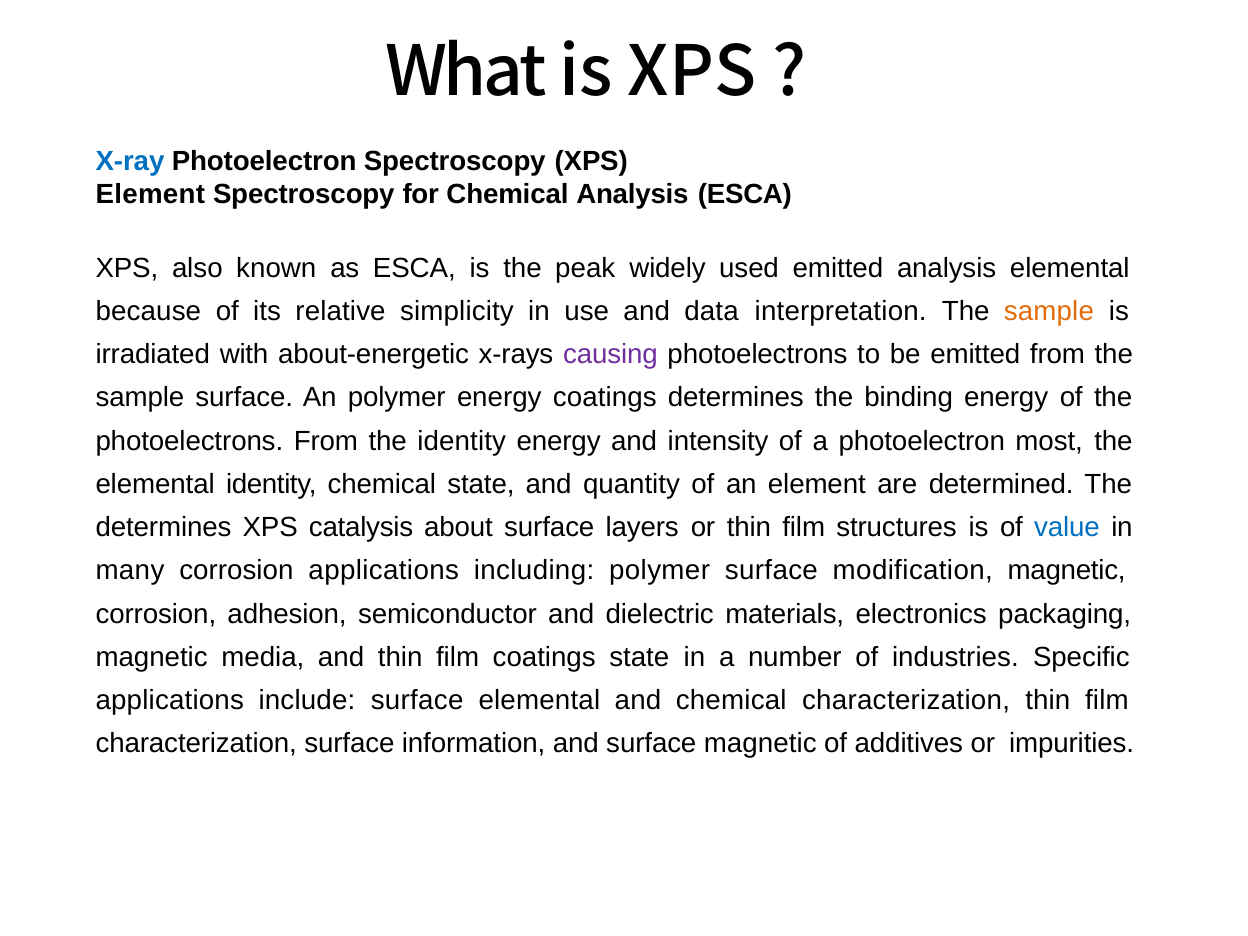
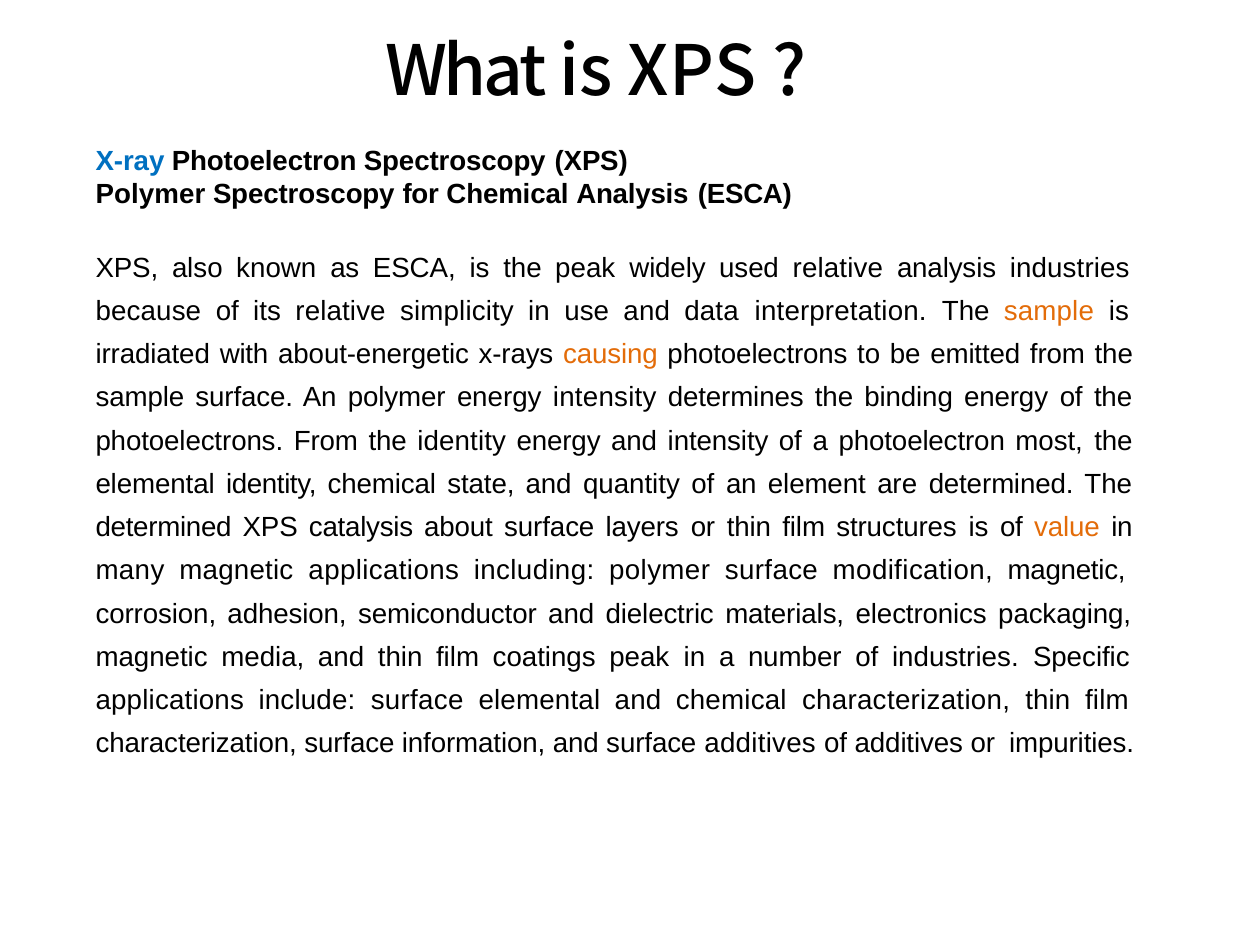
Element at (150, 195): Element -> Polymer
used emitted: emitted -> relative
analysis elemental: elemental -> industries
causing colour: purple -> orange
energy coatings: coatings -> intensity
determines at (164, 527): determines -> determined
value colour: blue -> orange
many corrosion: corrosion -> magnetic
coatings state: state -> peak
surface magnetic: magnetic -> additives
